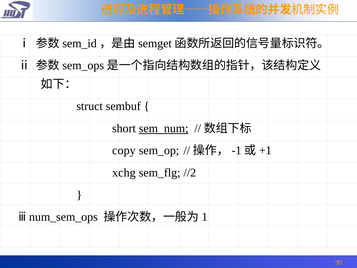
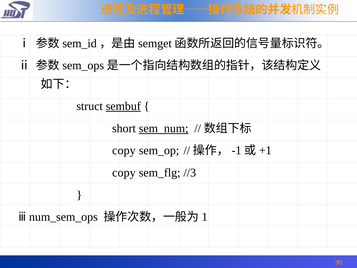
sembuf underline: none -> present
xchg at (124, 173): xchg -> copy
//2: //2 -> //3
